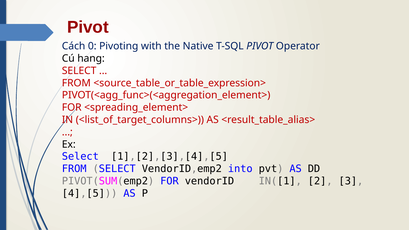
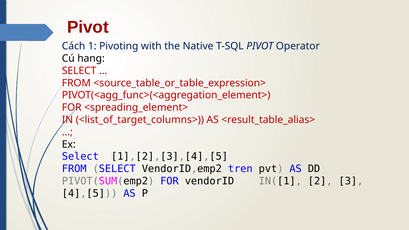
0: 0 -> 1
into: into -> tren
